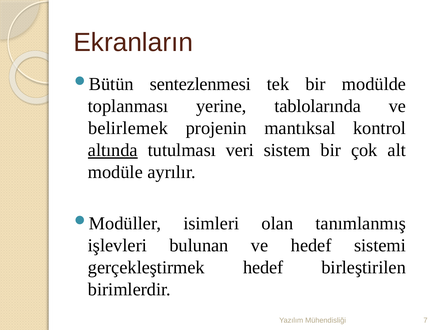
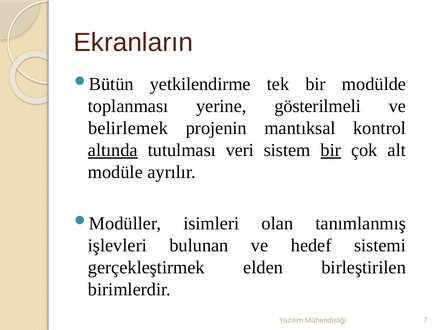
sentezlenmesi: sentezlenmesi -> yetkilendirme
tablolarında: tablolarında -> gösterilmeli
bir at (331, 150) underline: none -> present
gerçekleştirmek hedef: hedef -> elden
